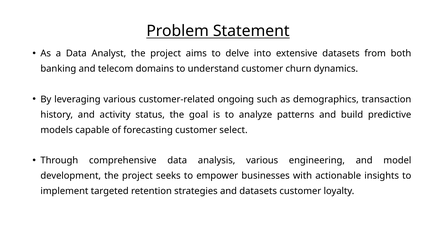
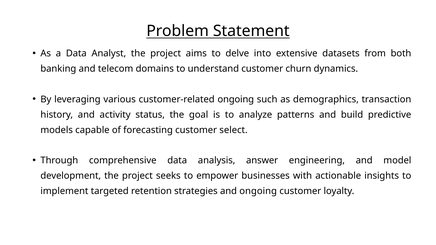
analysis various: various -> answer
and datasets: datasets -> ongoing
